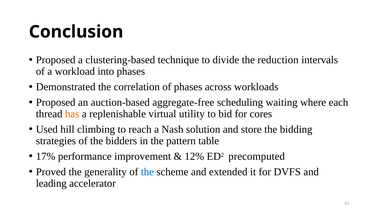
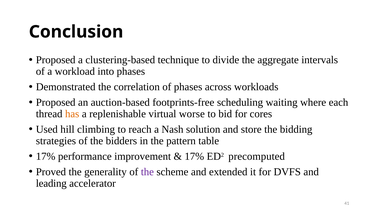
reduction: reduction -> aggregate
aggregate-free: aggregate-free -> footprints-free
utility: utility -> worse
12% at (194, 156): 12% -> 17%
the at (147, 171) colour: blue -> purple
